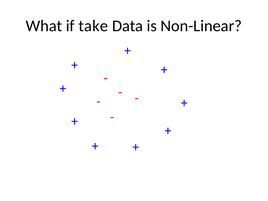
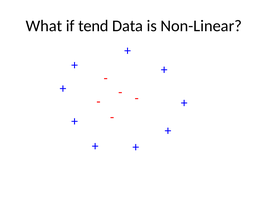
take: take -> tend
